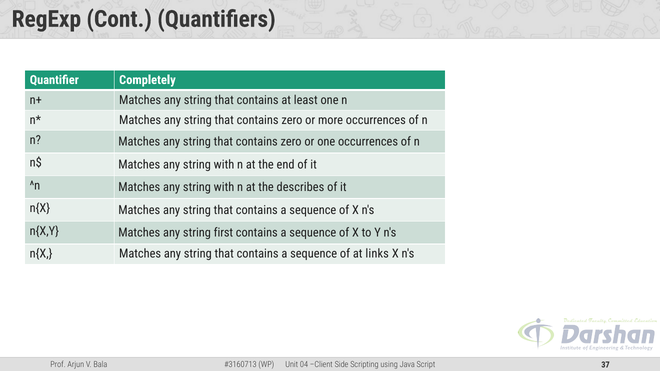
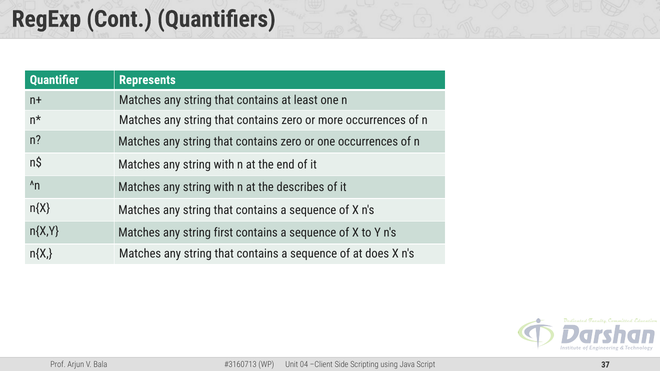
Completely: Completely -> Represents
links: links -> does
